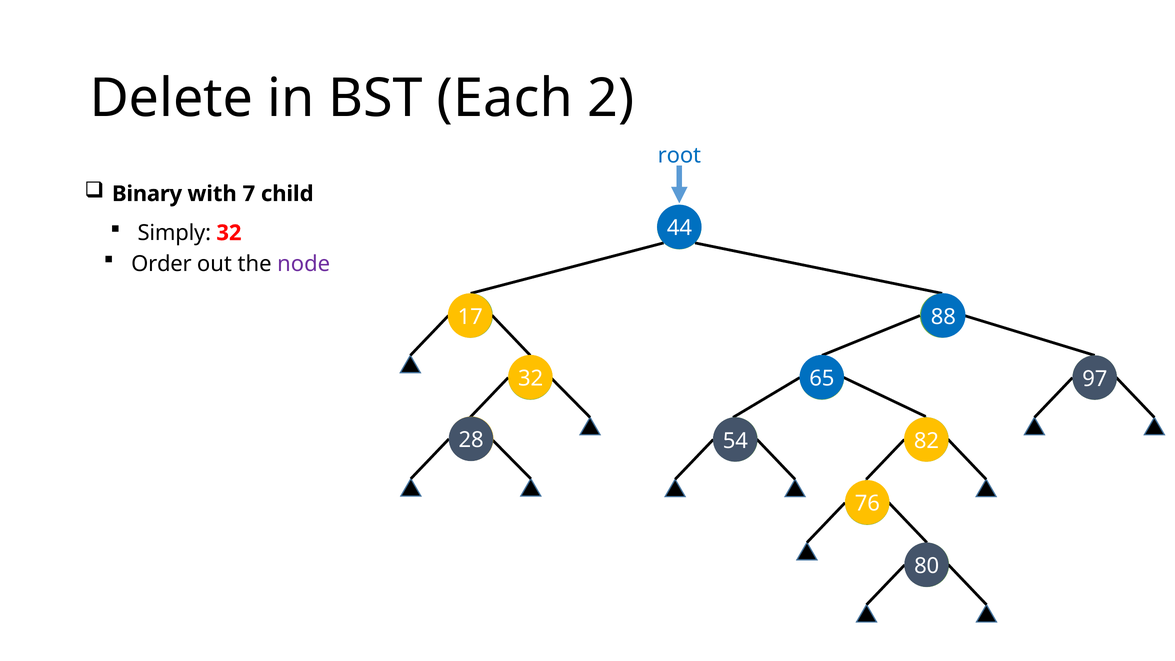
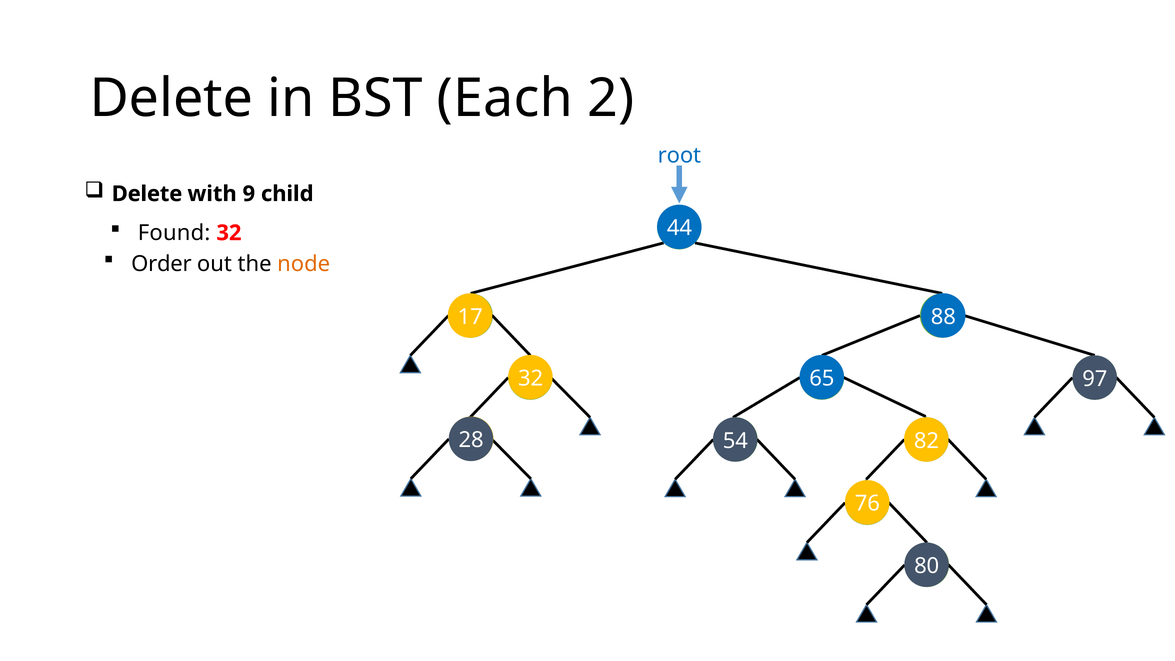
Binary at (147, 194): Binary -> Delete
7: 7 -> 9
Simply: Simply -> Found
node colour: purple -> orange
